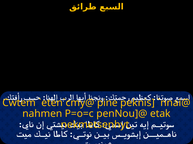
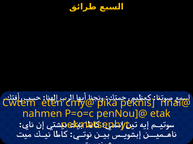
pine: pine -> pika
